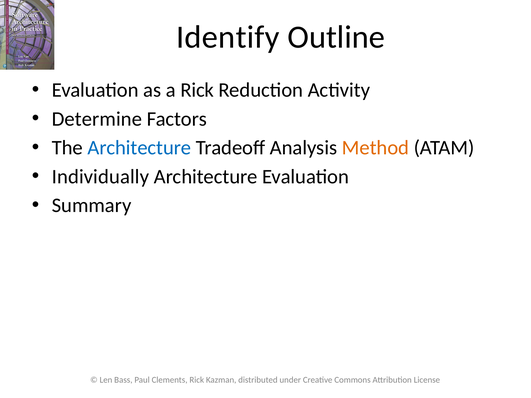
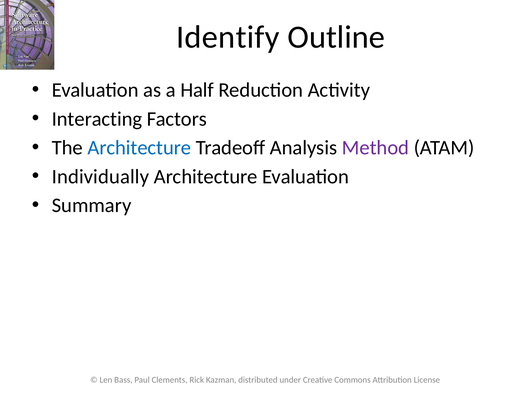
a Rick: Rick -> Half
Determine: Determine -> Interacting
Method colour: orange -> purple
